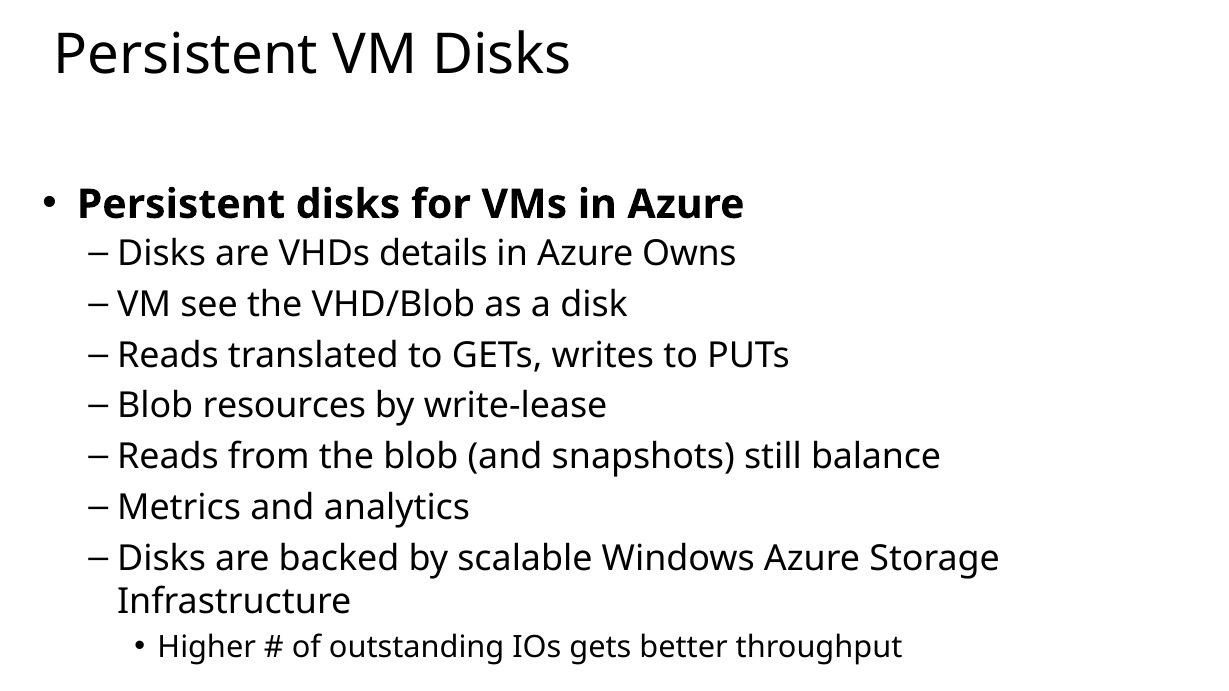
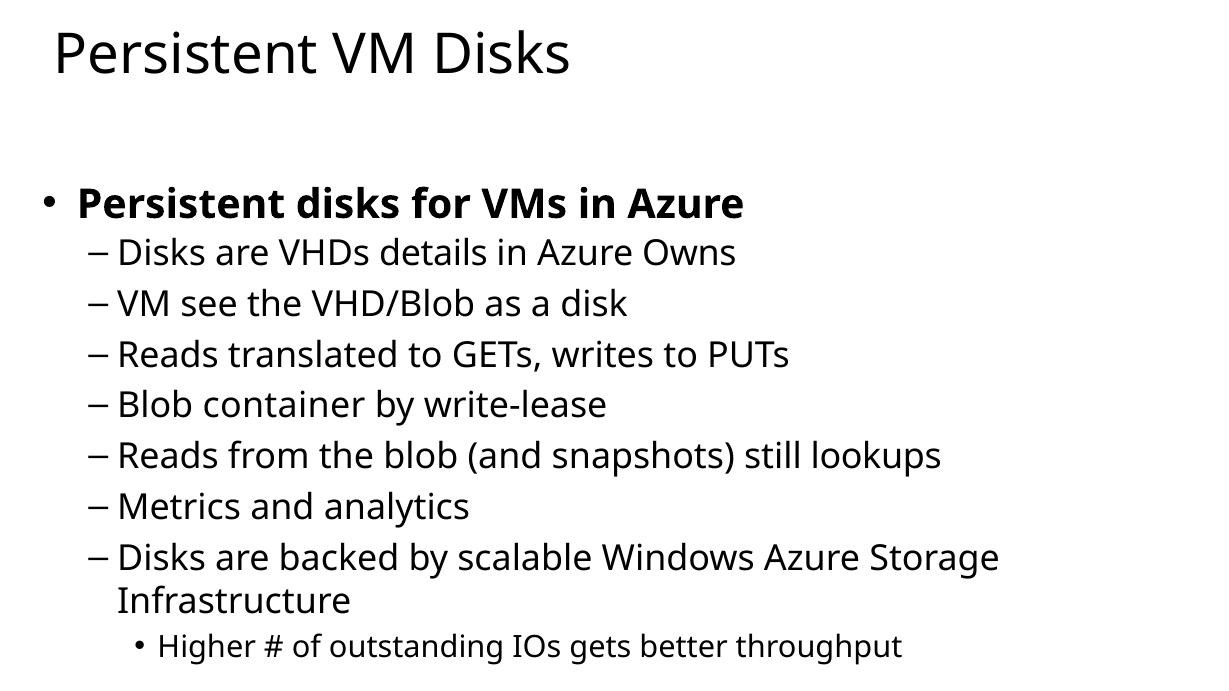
resources: resources -> container
balance: balance -> lookups
